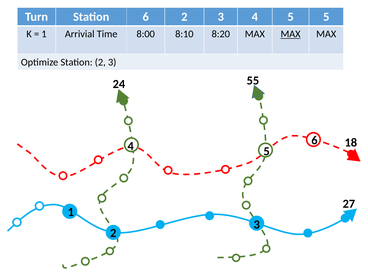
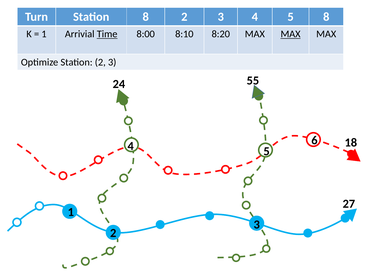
Station 6: 6 -> 8
5 5: 5 -> 8
Time underline: none -> present
